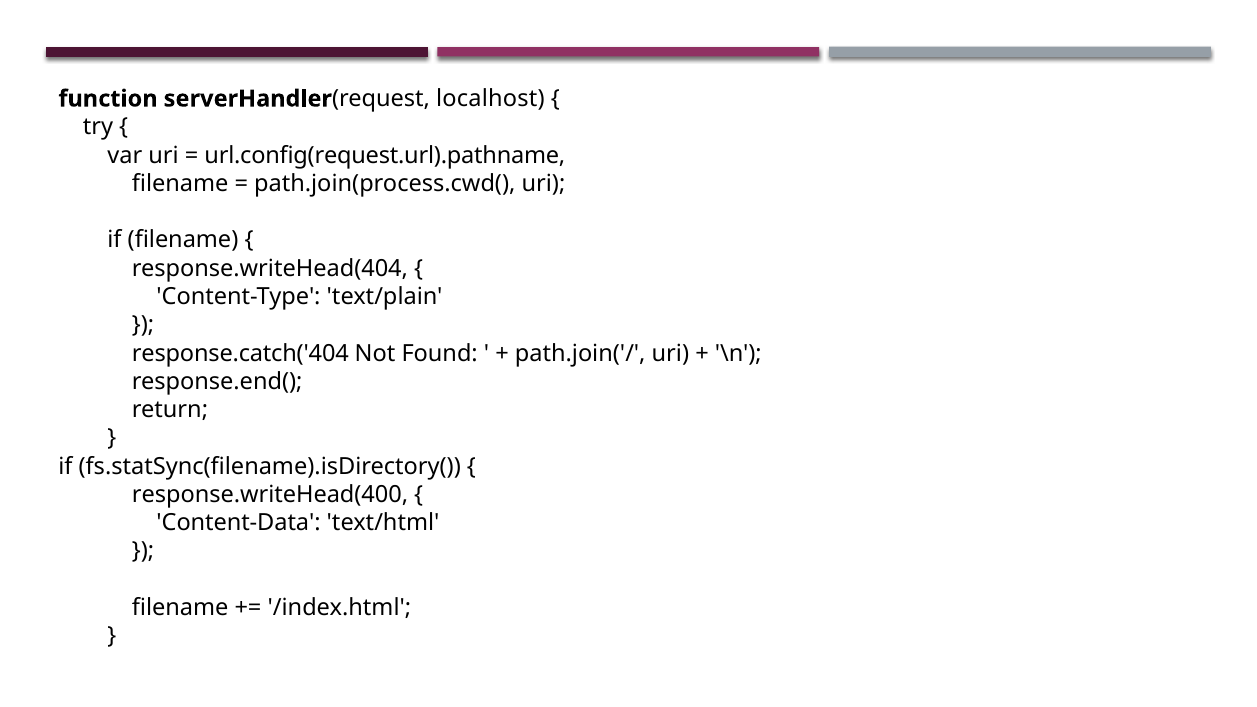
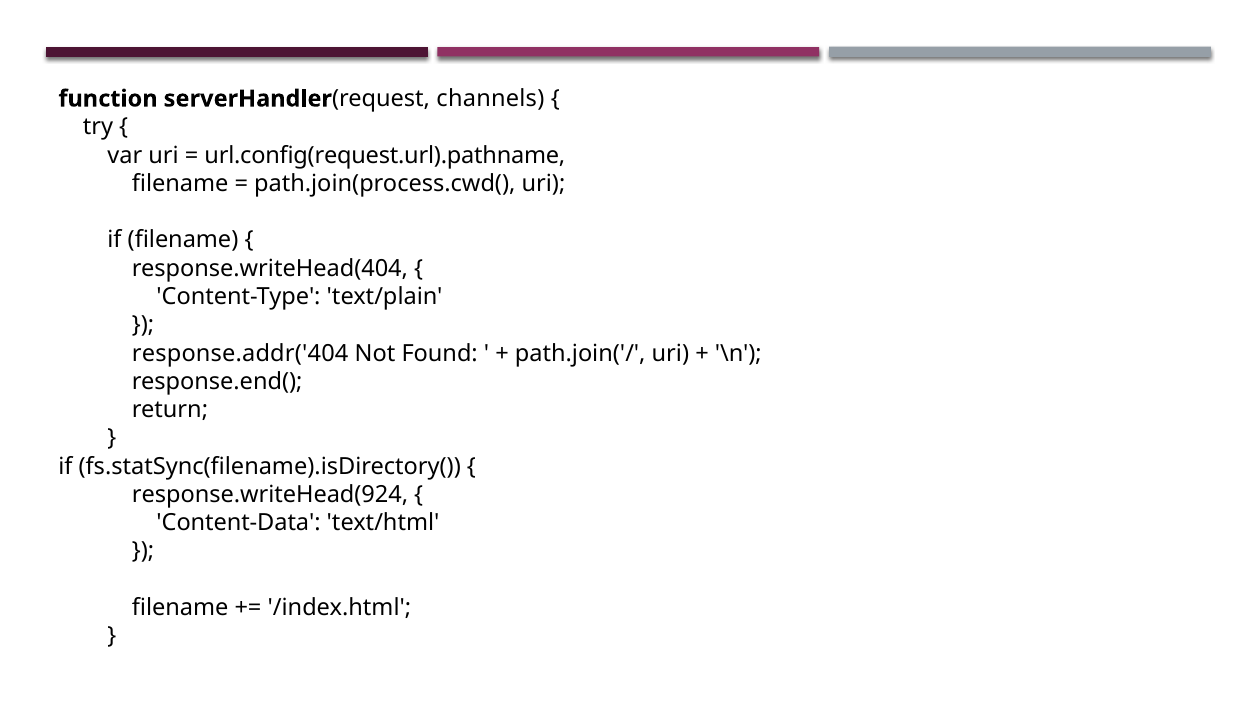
localhost: localhost -> channels
response.catch('404: response.catch('404 -> response.addr('404
response.writeHead(400: response.writeHead(400 -> response.writeHead(924
